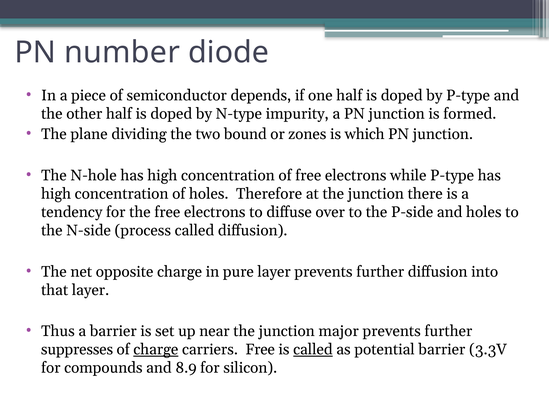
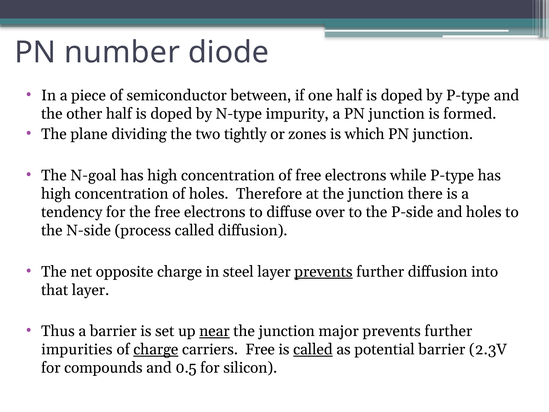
depends: depends -> between
bound: bound -> tightly
N-hole: N-hole -> N-goal
pure: pure -> steel
prevents at (323, 271) underline: none -> present
near underline: none -> present
suppresses: suppresses -> impurities
3.3V: 3.3V -> 2.3V
8.9: 8.9 -> 0.5
